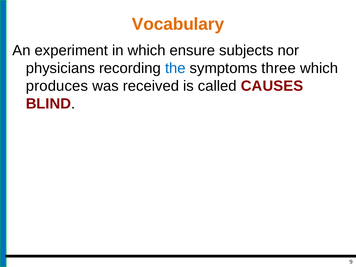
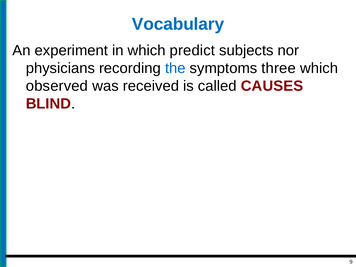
Vocabulary colour: orange -> blue
ensure: ensure -> predict
produces: produces -> observed
